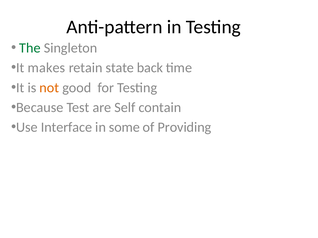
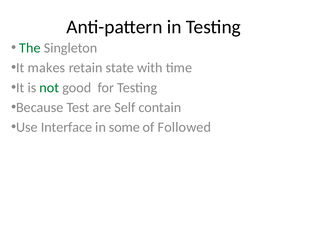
back: back -> with
not colour: orange -> green
Providing: Providing -> Followed
